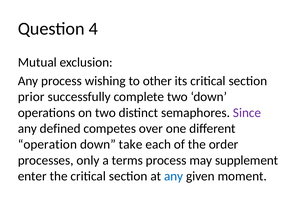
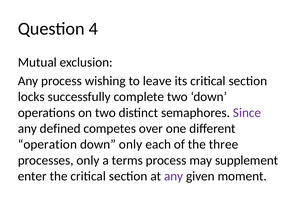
other: other -> leave
prior: prior -> locks
down take: take -> only
order: order -> three
any at (174, 176) colour: blue -> purple
